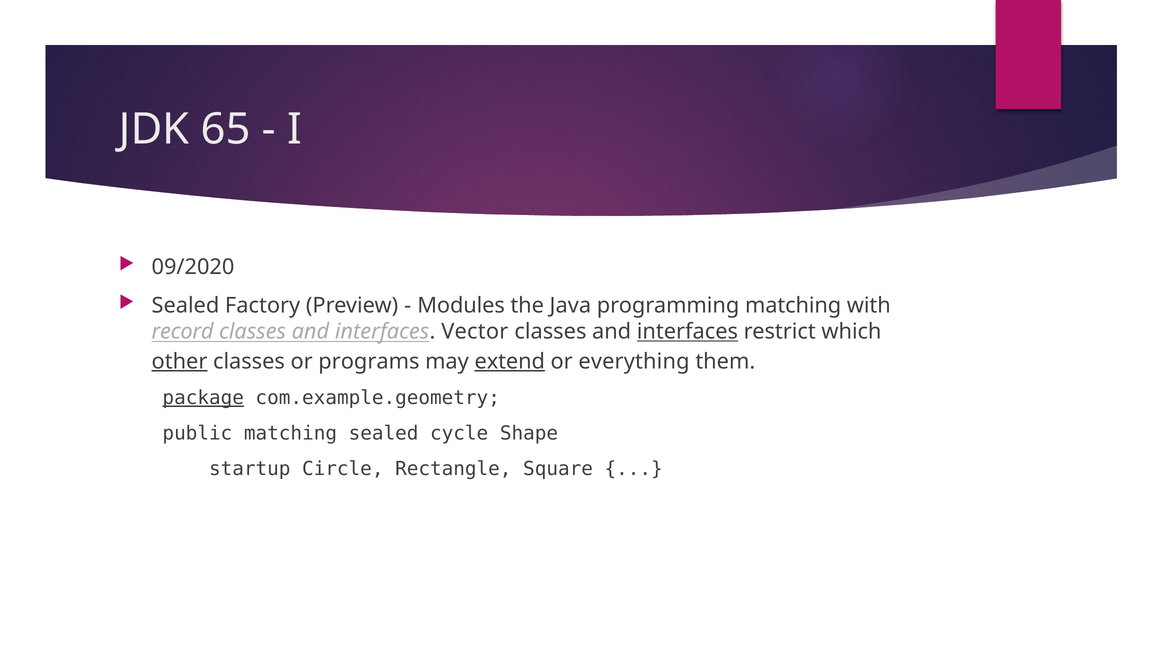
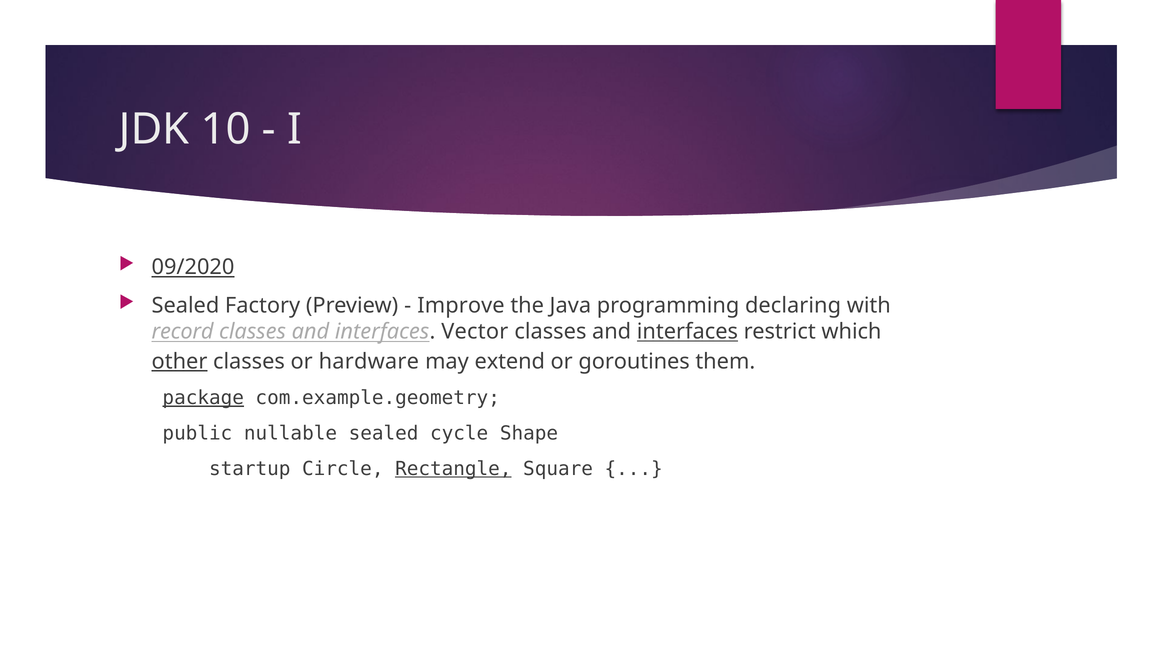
65: 65 -> 10
09/2020 underline: none -> present
Modules: Modules -> Improve
programming matching: matching -> declaring
programs: programs -> hardware
extend underline: present -> none
everything: everything -> goroutines
public matching: matching -> nullable
Rectangle underline: none -> present
